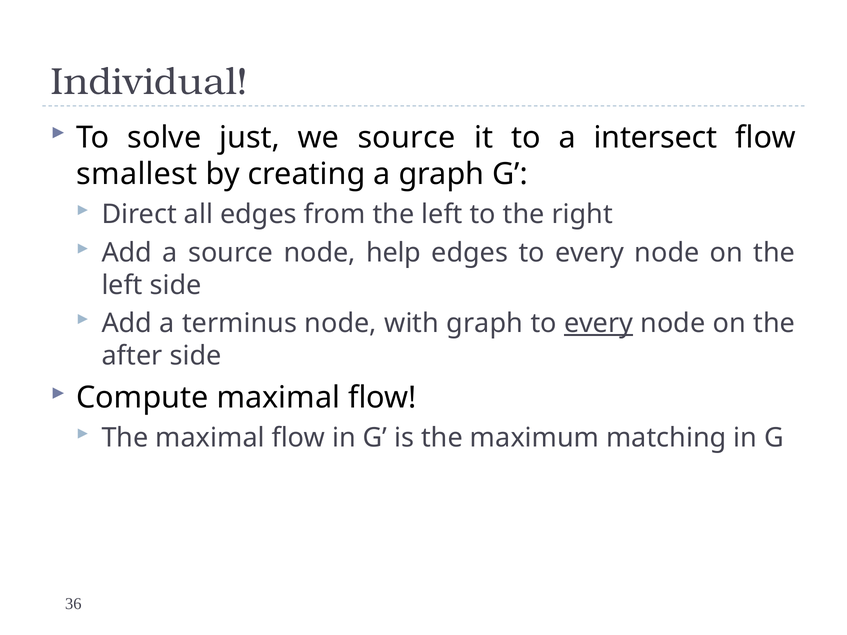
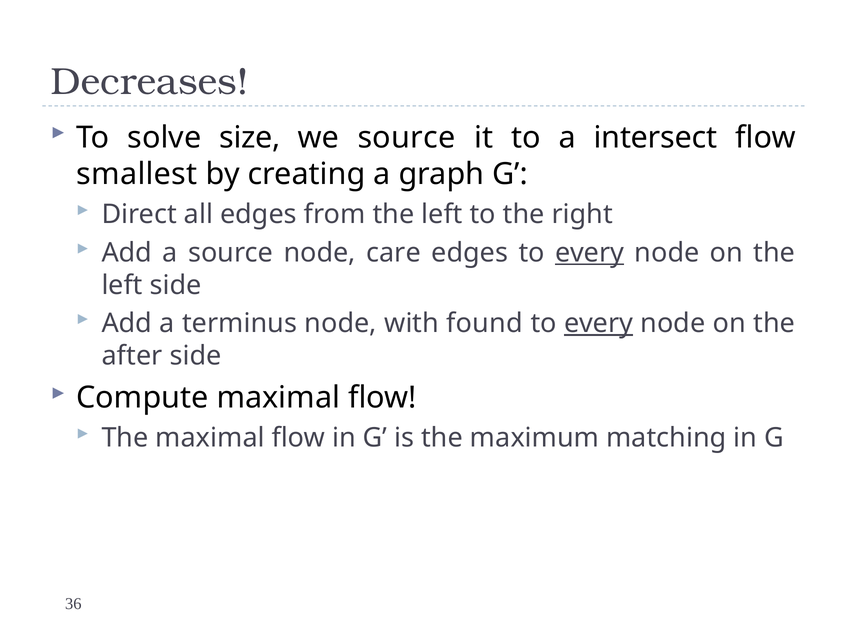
Individual: Individual -> Decreases
just: just -> size
help: help -> care
every at (590, 253) underline: none -> present
with graph: graph -> found
